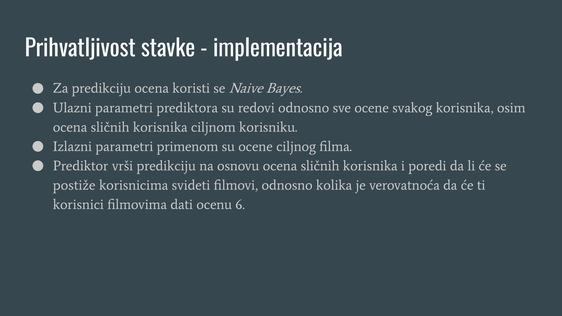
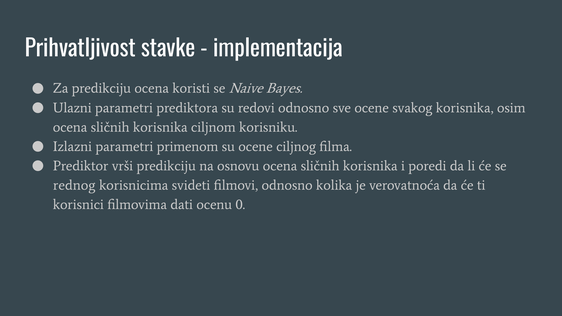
postiže: postiže -> rednog
6: 6 -> 0
